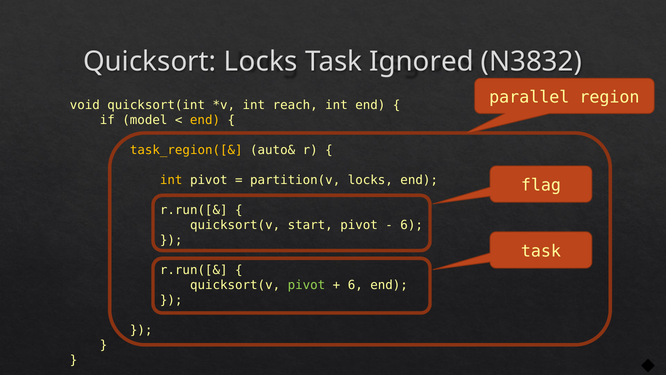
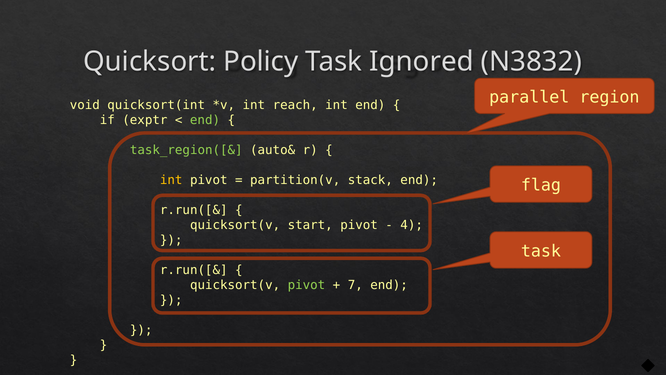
Quicksort Locks: Locks -> Policy
model: model -> exptr
end at (205, 120) colour: yellow -> light green
task_region([& colour: yellow -> light green
partition(v locks: locks -> stack
6 at (412, 225): 6 -> 4
6 at (355, 285): 6 -> 7
